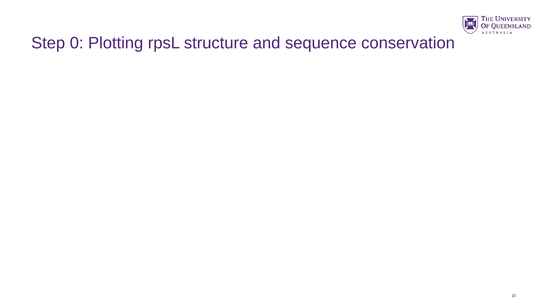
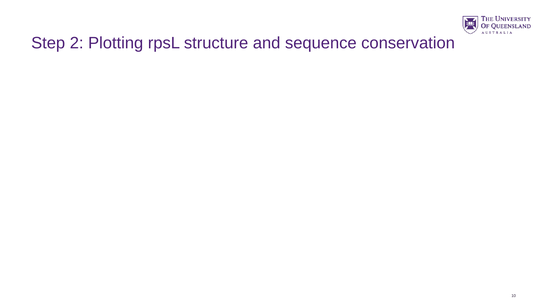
0: 0 -> 2
